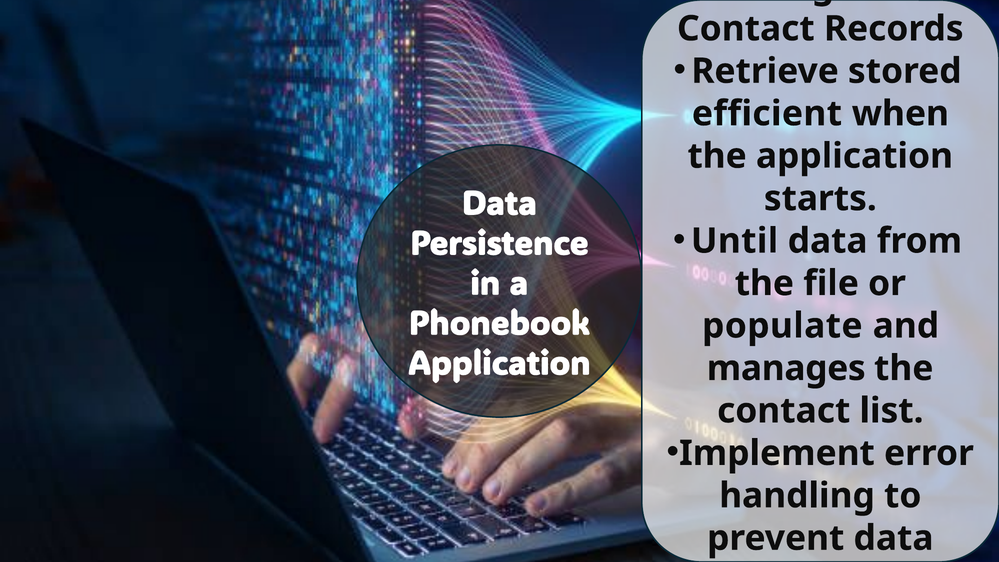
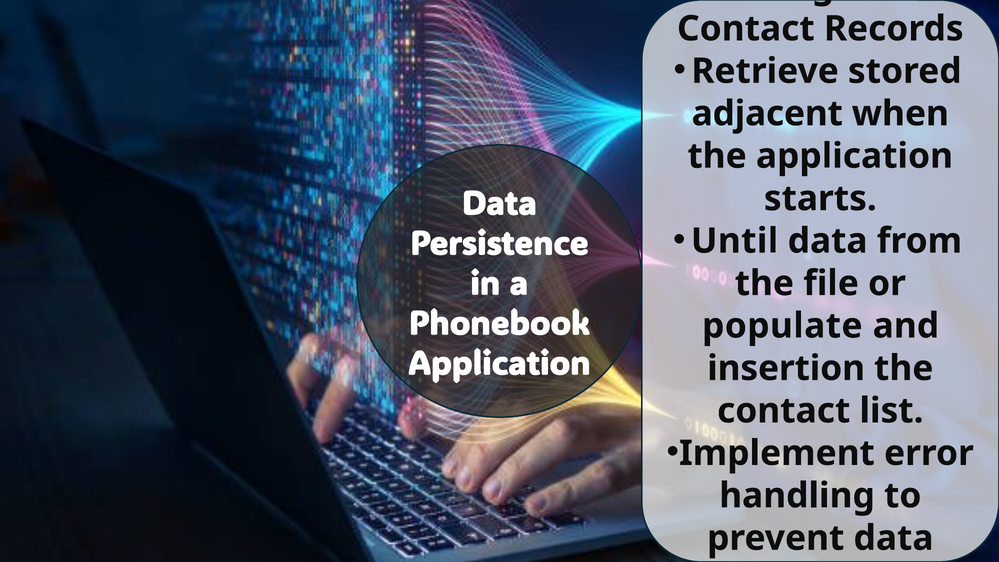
efficient: efficient -> adjacent
manages: manages -> insertion
